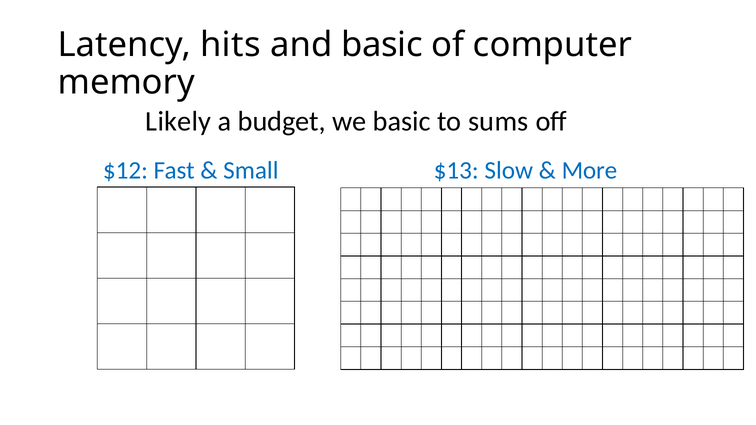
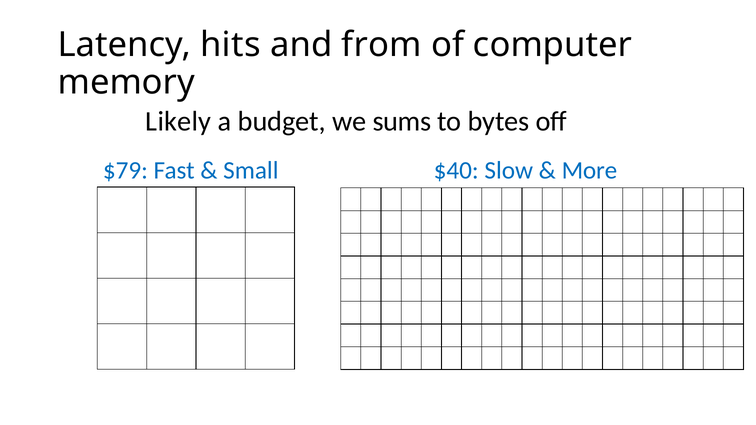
and basic: basic -> from
we basic: basic -> sums
sums: sums -> bytes
$12: $12 -> $79
$13: $13 -> $40
